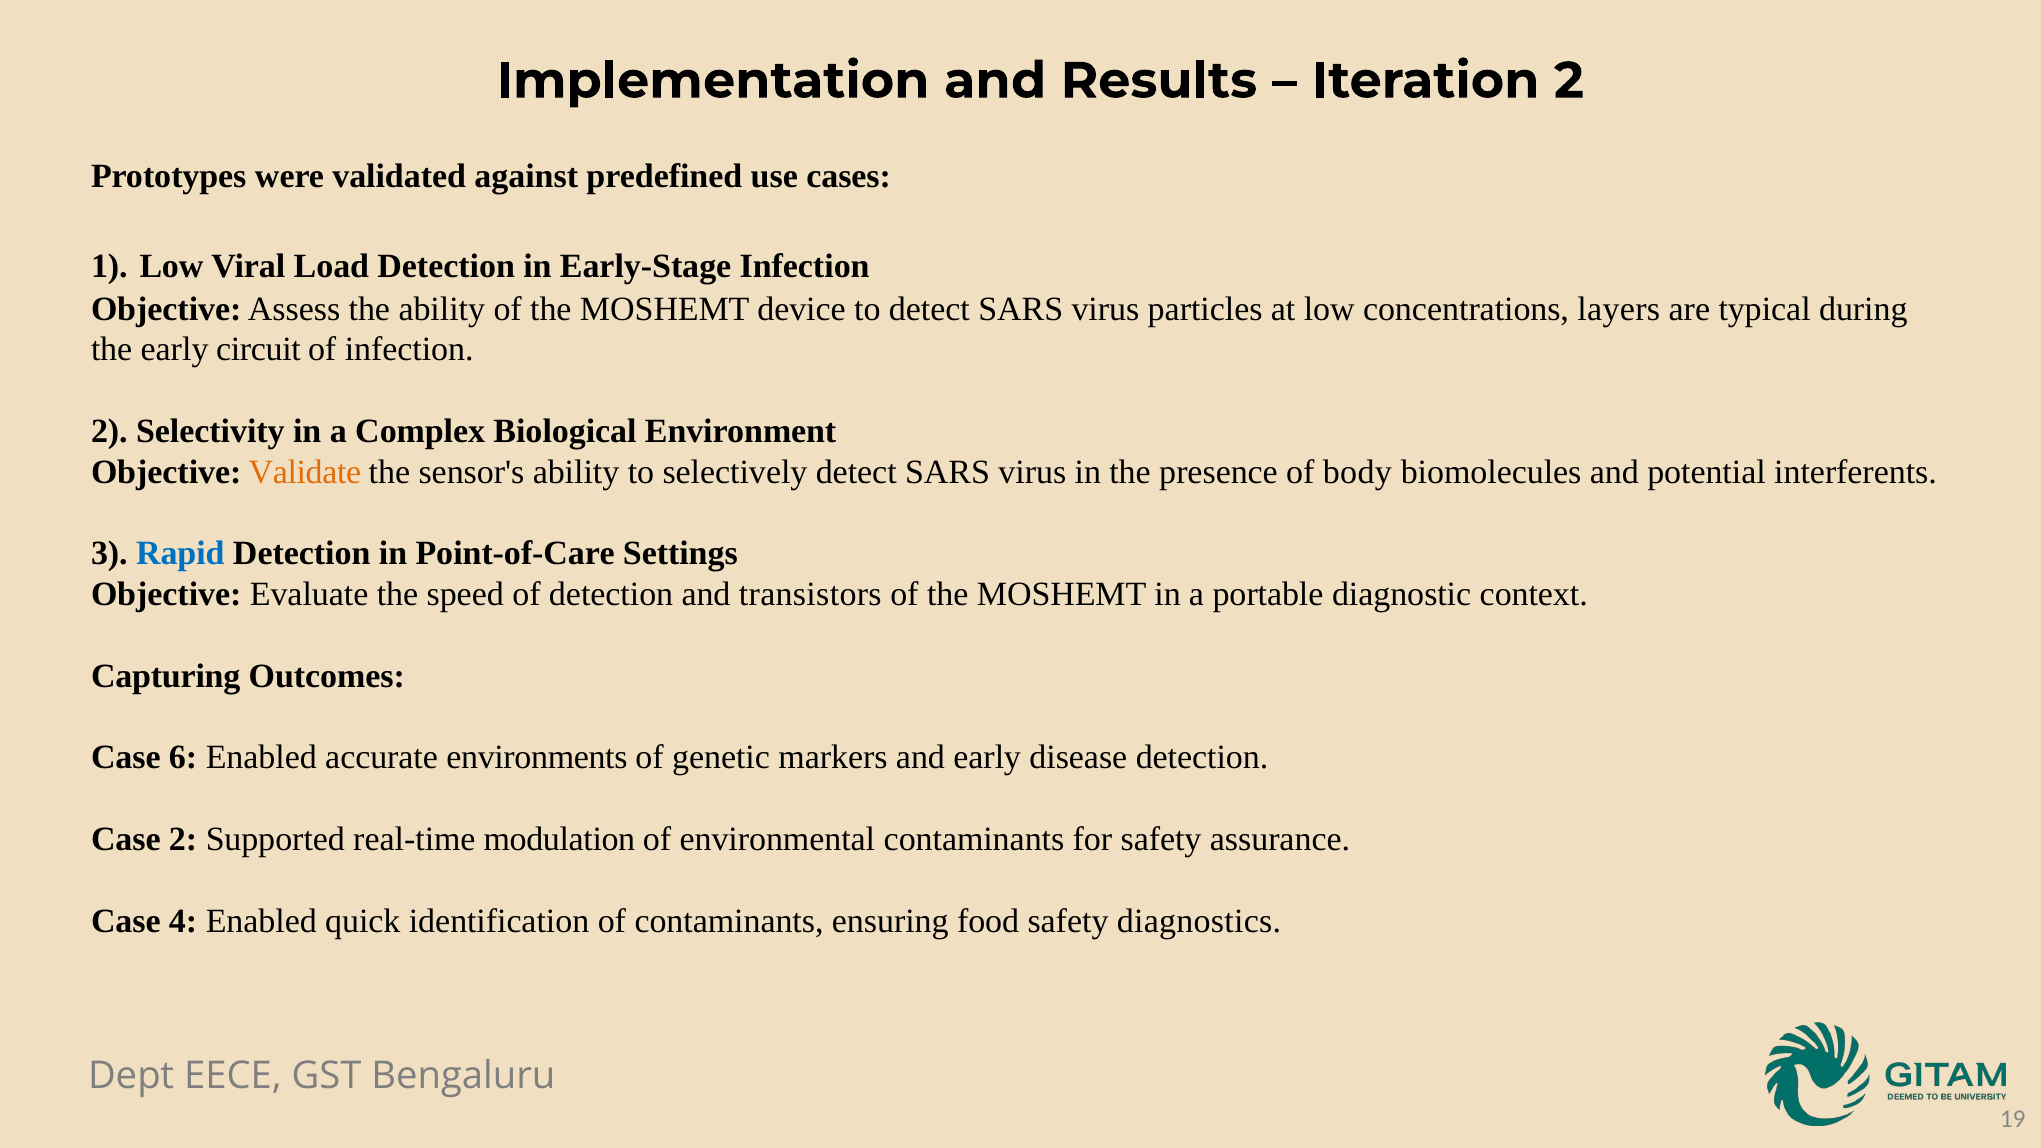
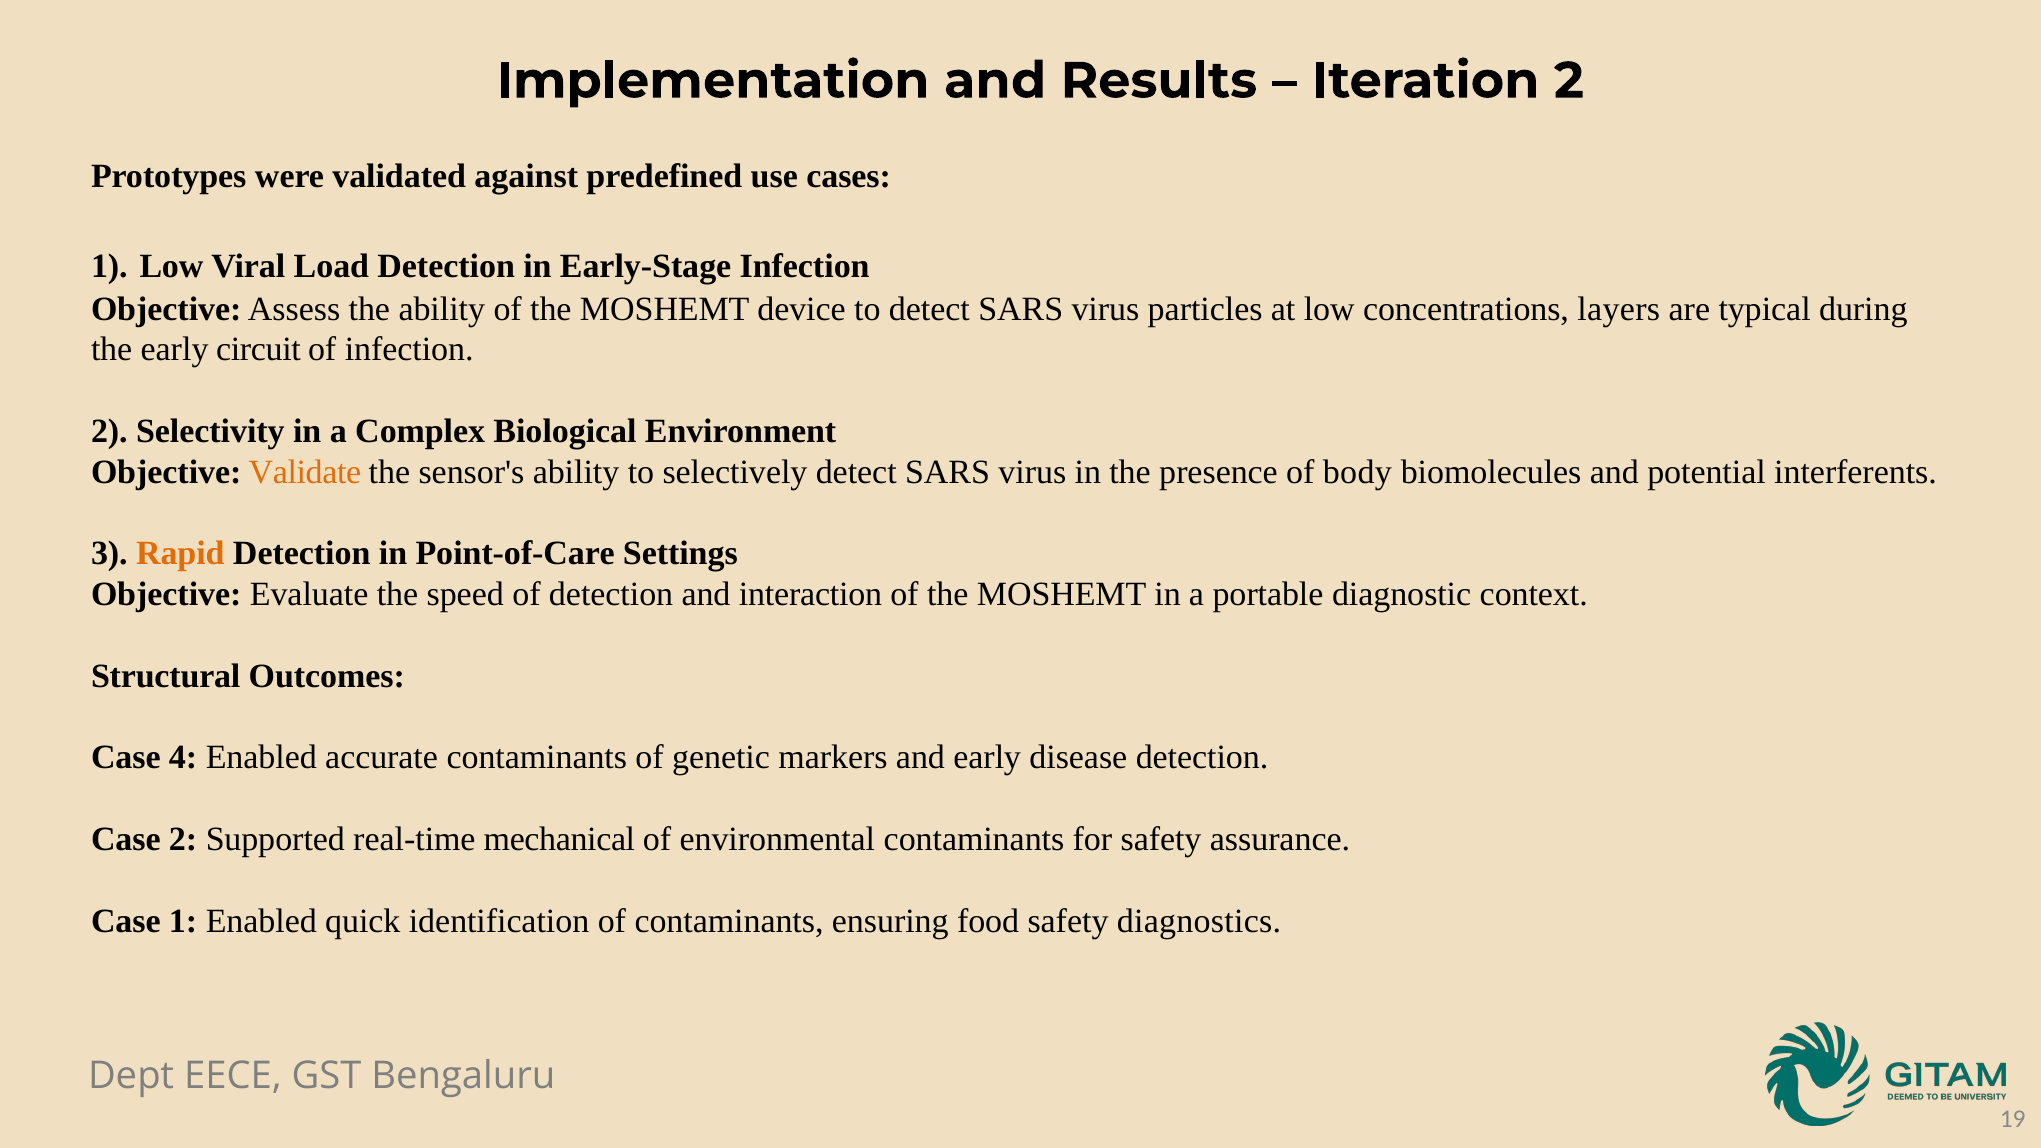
Rapid colour: blue -> orange
transistors: transistors -> interaction
Capturing: Capturing -> Structural
6: 6 -> 4
accurate environments: environments -> contaminants
modulation: modulation -> mechanical
Case 4: 4 -> 1
